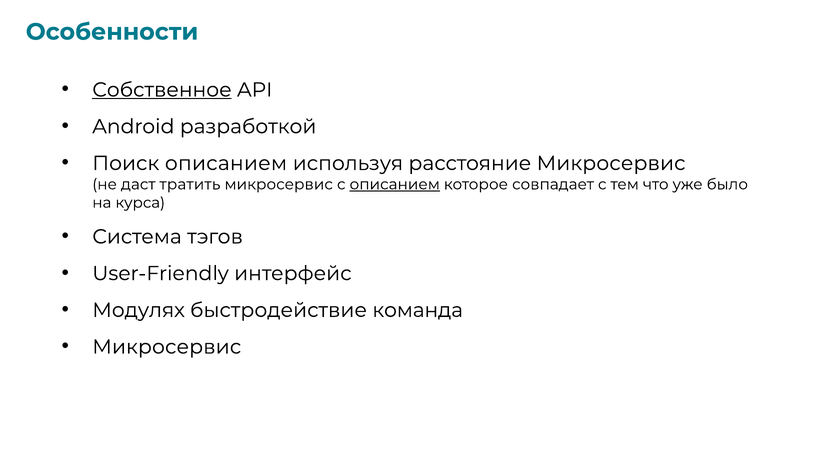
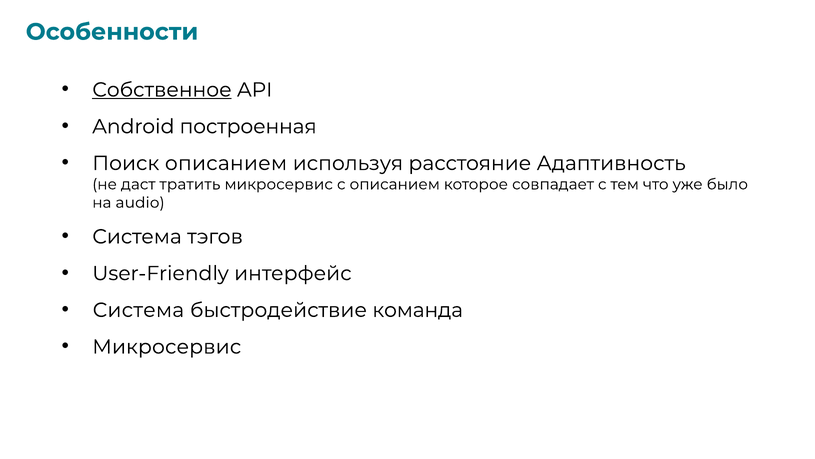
разработкой: разработкой -> построенная
расстояние Микросервис: Микросервис -> Адаптивность
описанием at (395, 184) underline: present -> none
курса: курса -> audio
Модулях at (139, 310): Модулях -> Система
